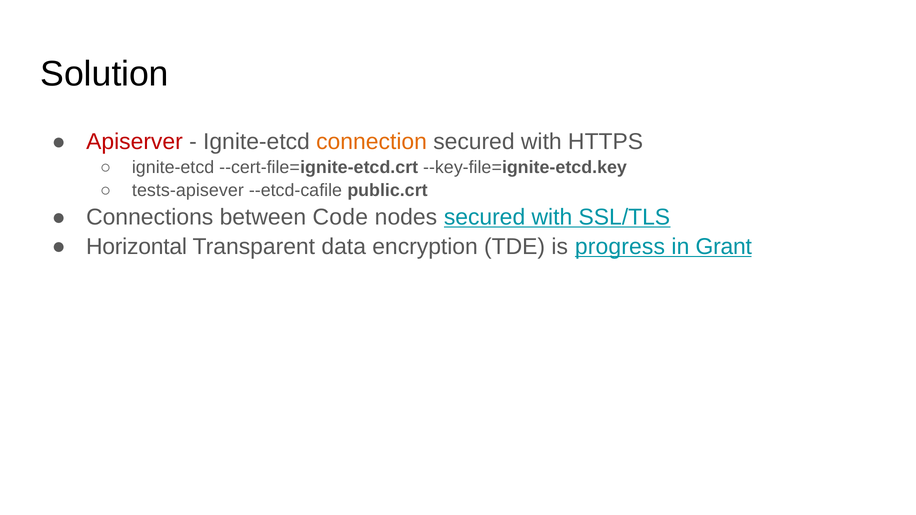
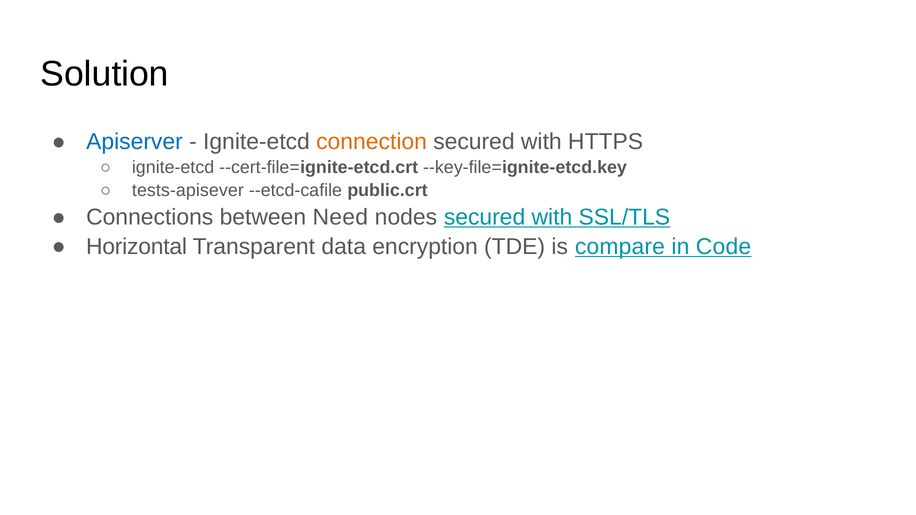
Apiserver colour: red -> blue
Code: Code -> Need
progress: progress -> compare
Grant: Grant -> Code
